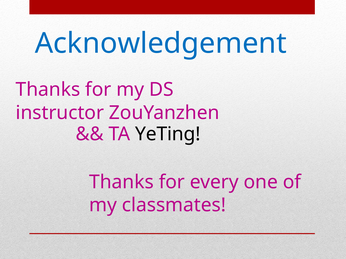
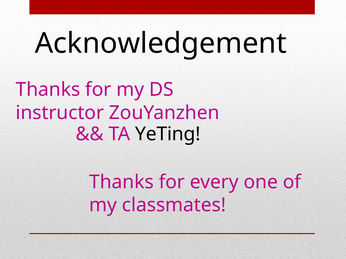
Acknowledgement colour: blue -> black
